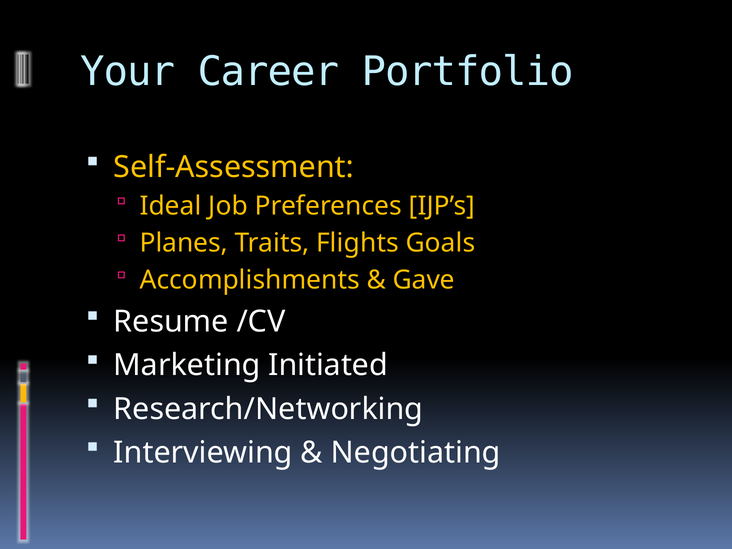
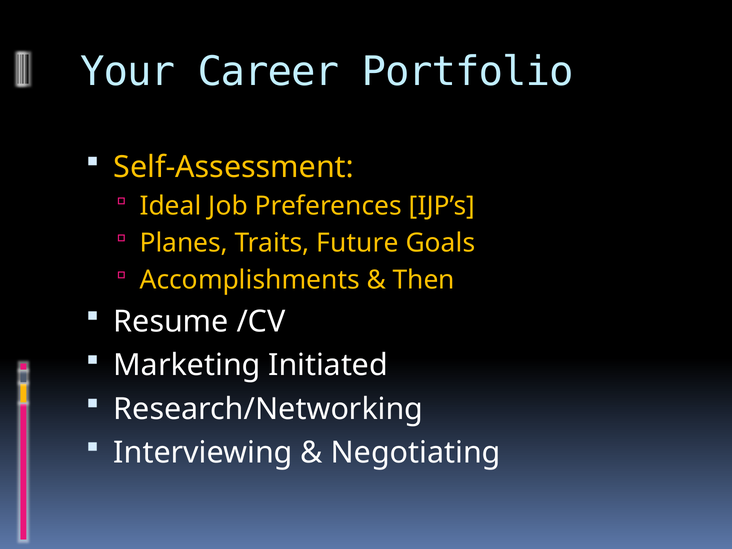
Flights: Flights -> Future
Gave: Gave -> Then
